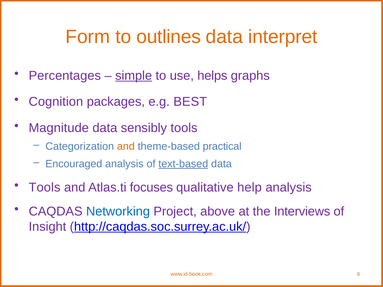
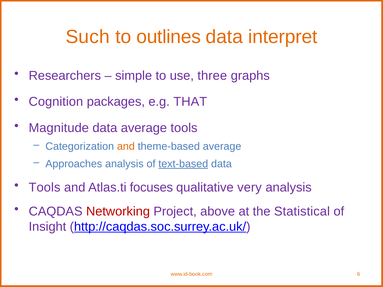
Form: Form -> Such
Percentages: Percentages -> Researchers
simple underline: present -> none
helps: helps -> three
BEST: BEST -> THAT
data sensibly: sensibly -> average
theme-based practical: practical -> average
Encouraged: Encouraged -> Approaches
help: help -> very
Networking colour: blue -> red
Interviews: Interviews -> Statistical
